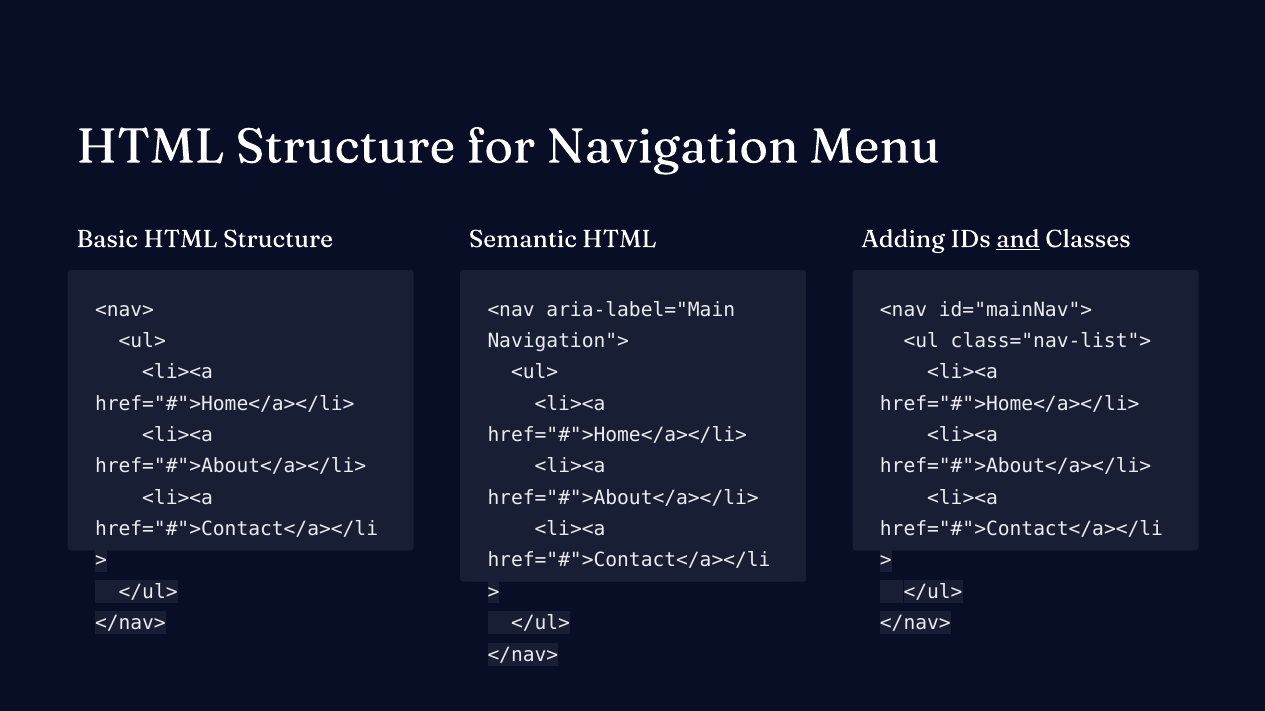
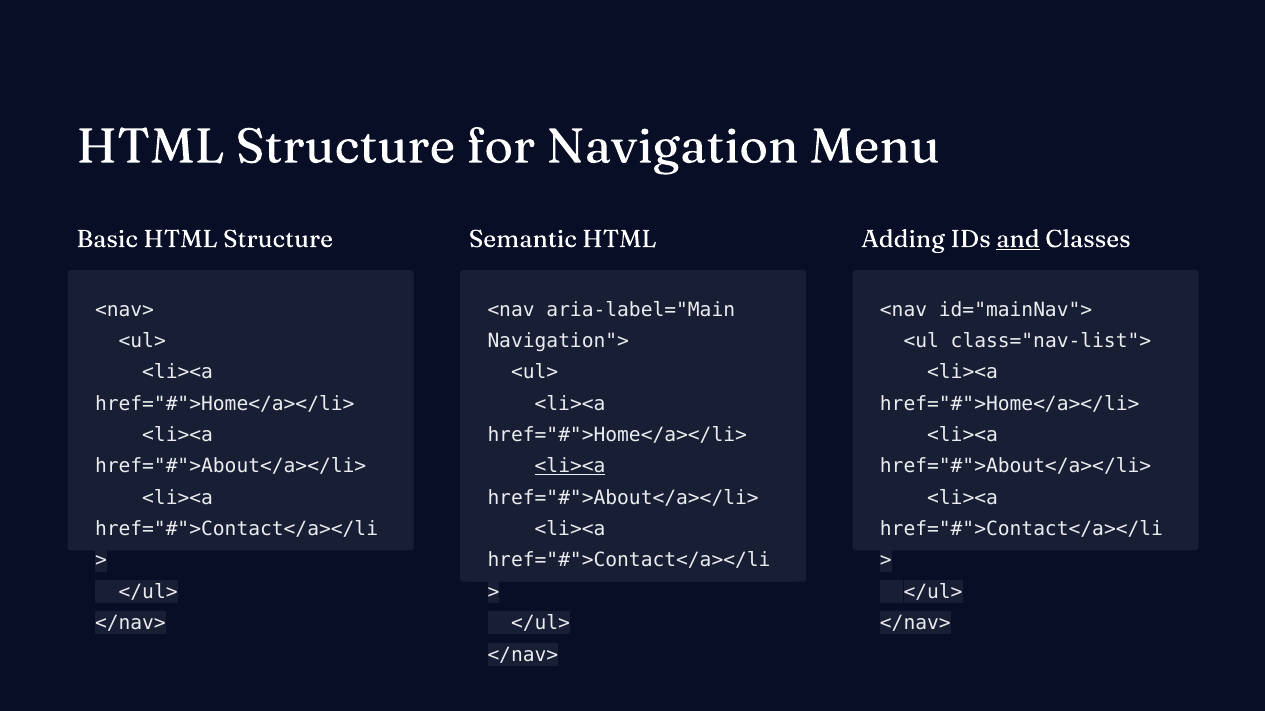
<li><a at (570, 467) underline: none -> present
